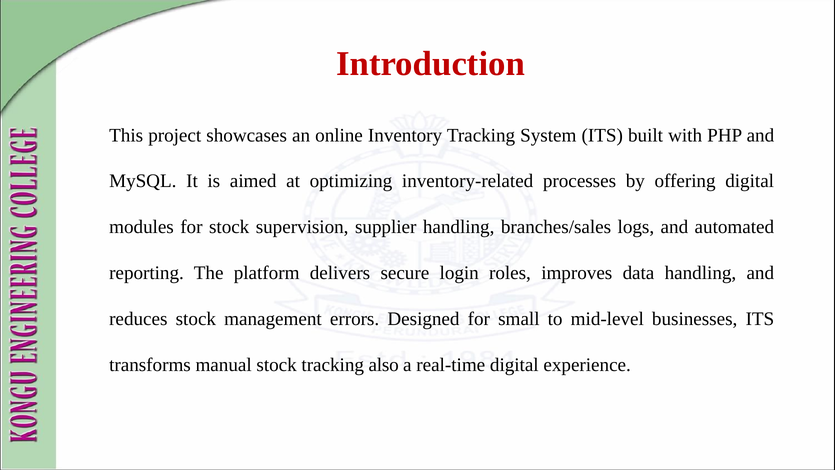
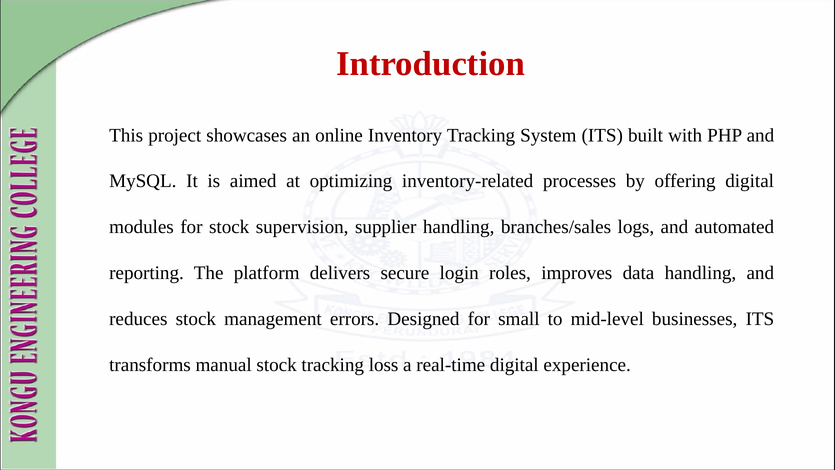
also: also -> loss
